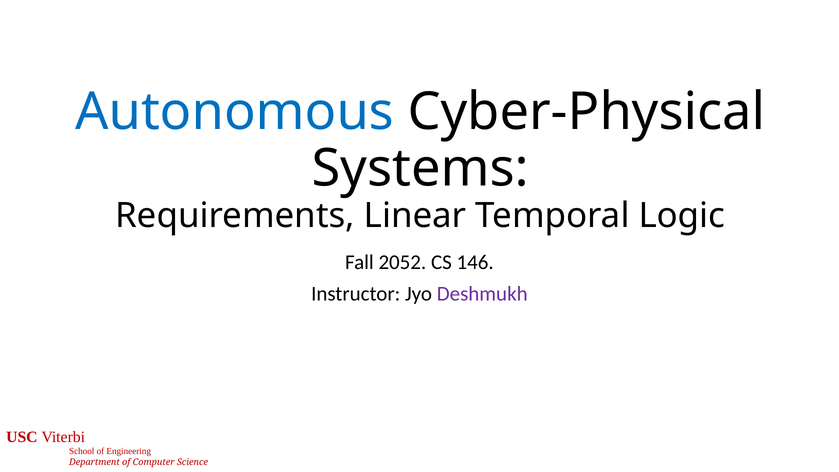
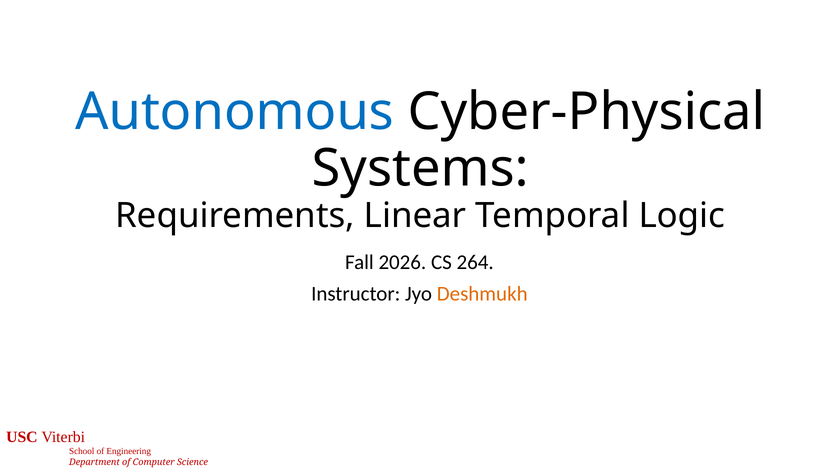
2052: 2052 -> 2026
146: 146 -> 264
Deshmukh colour: purple -> orange
